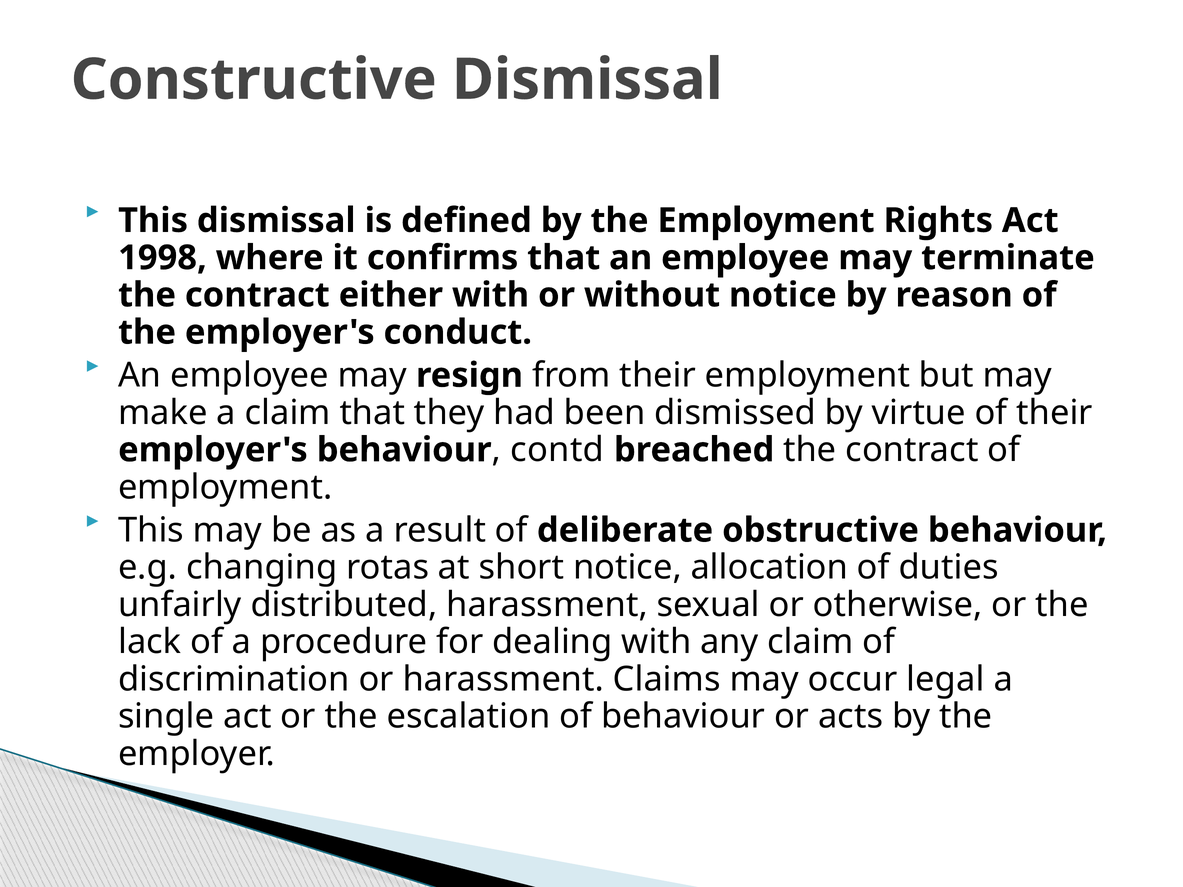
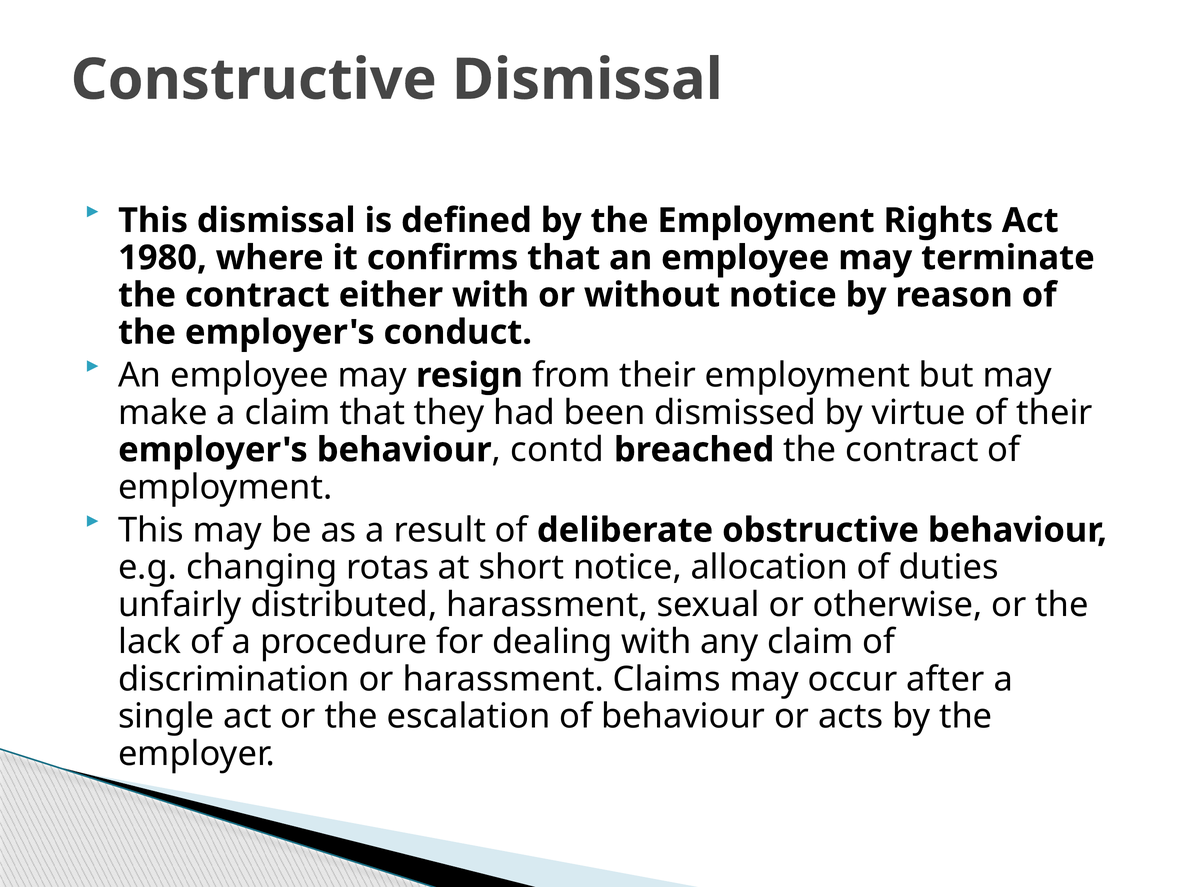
1998: 1998 -> 1980
legal: legal -> after
